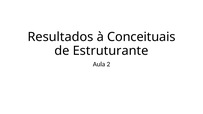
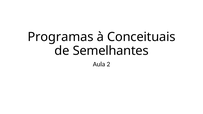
Resultados: Resultados -> Programas
Estruturante: Estruturante -> Semelhantes
